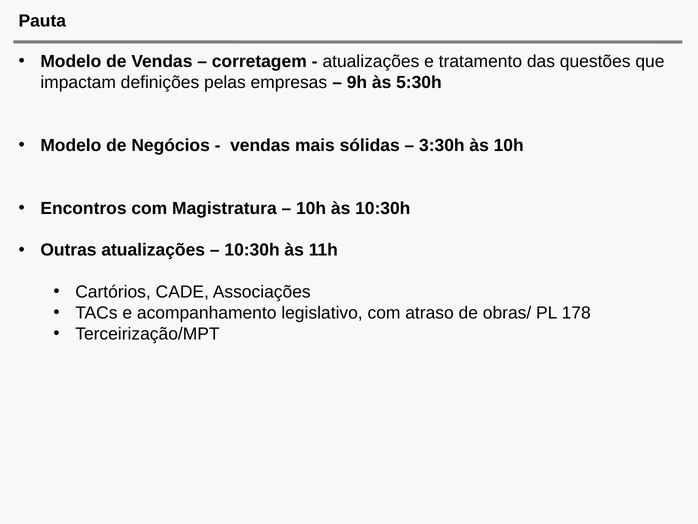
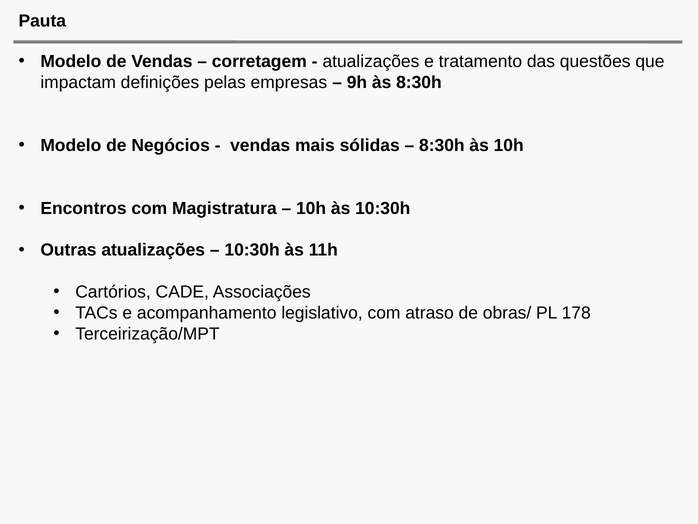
às 5:30h: 5:30h -> 8:30h
3:30h at (442, 145): 3:30h -> 8:30h
